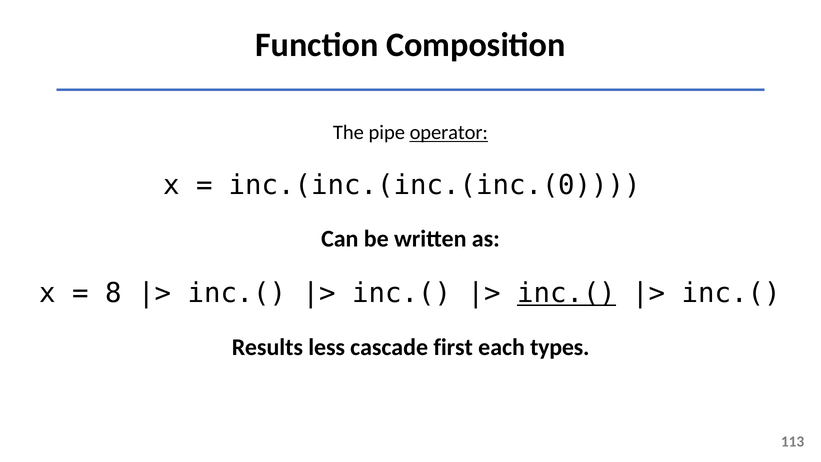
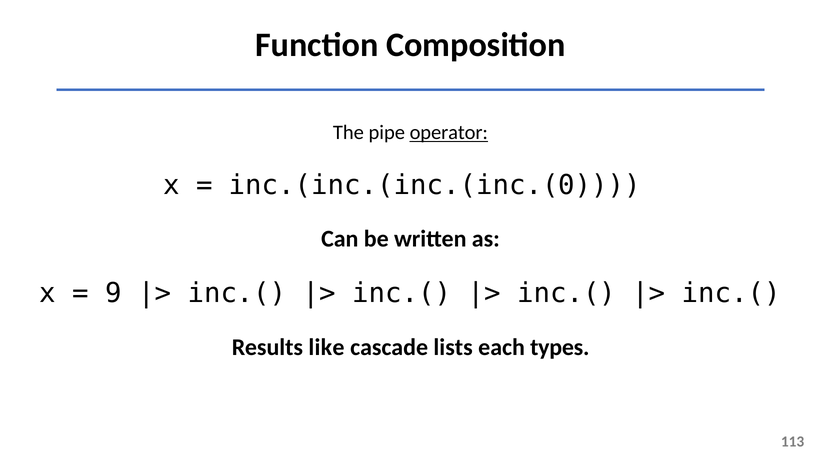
8: 8 -> 9
inc.( at (567, 293) underline: present -> none
less: less -> like
first: first -> lists
